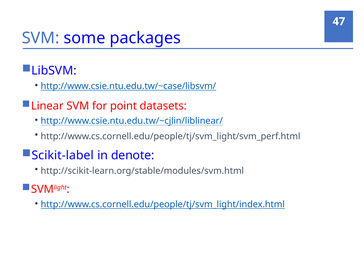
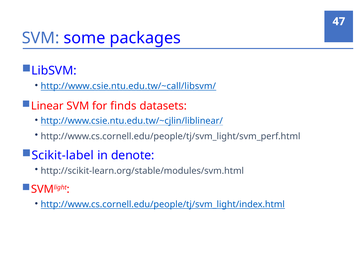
http://www.csie.ntu.edu.tw/~case/libsvm/: http://www.csie.ntu.edu.tw/~case/libsvm/ -> http://www.csie.ntu.edu.tw/~call/libsvm/
point: point -> finds
